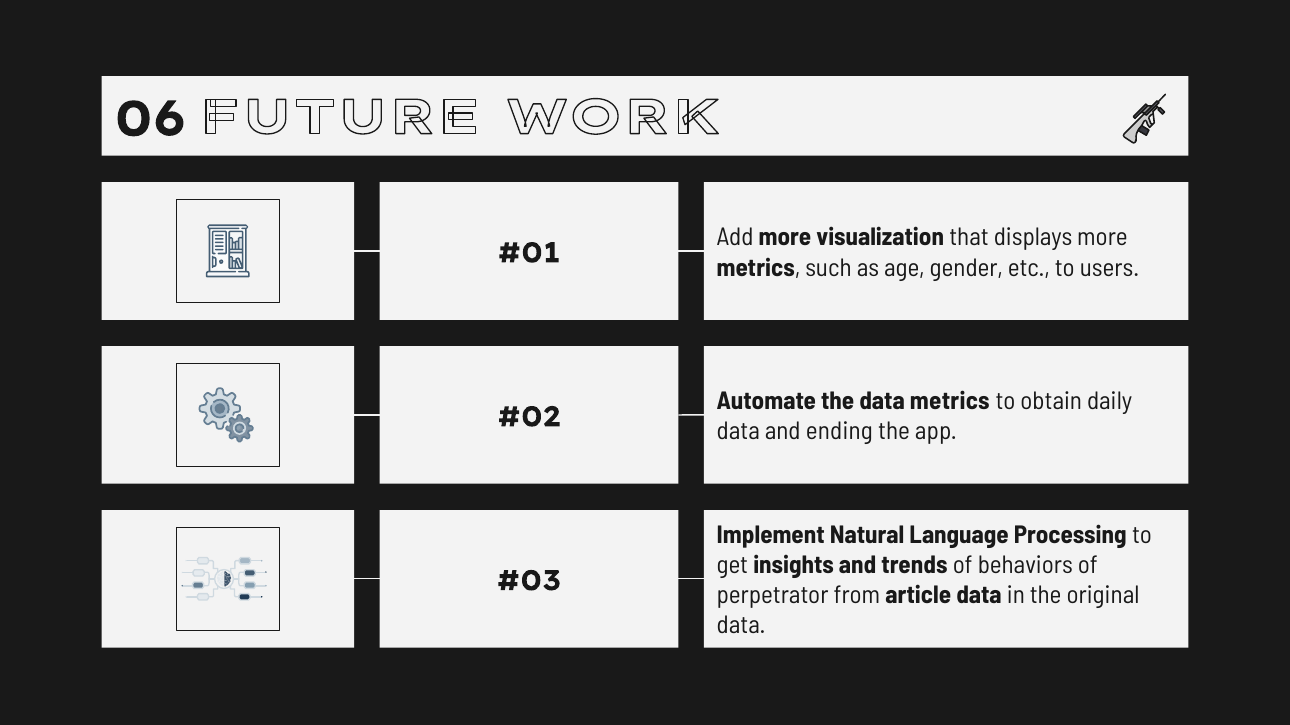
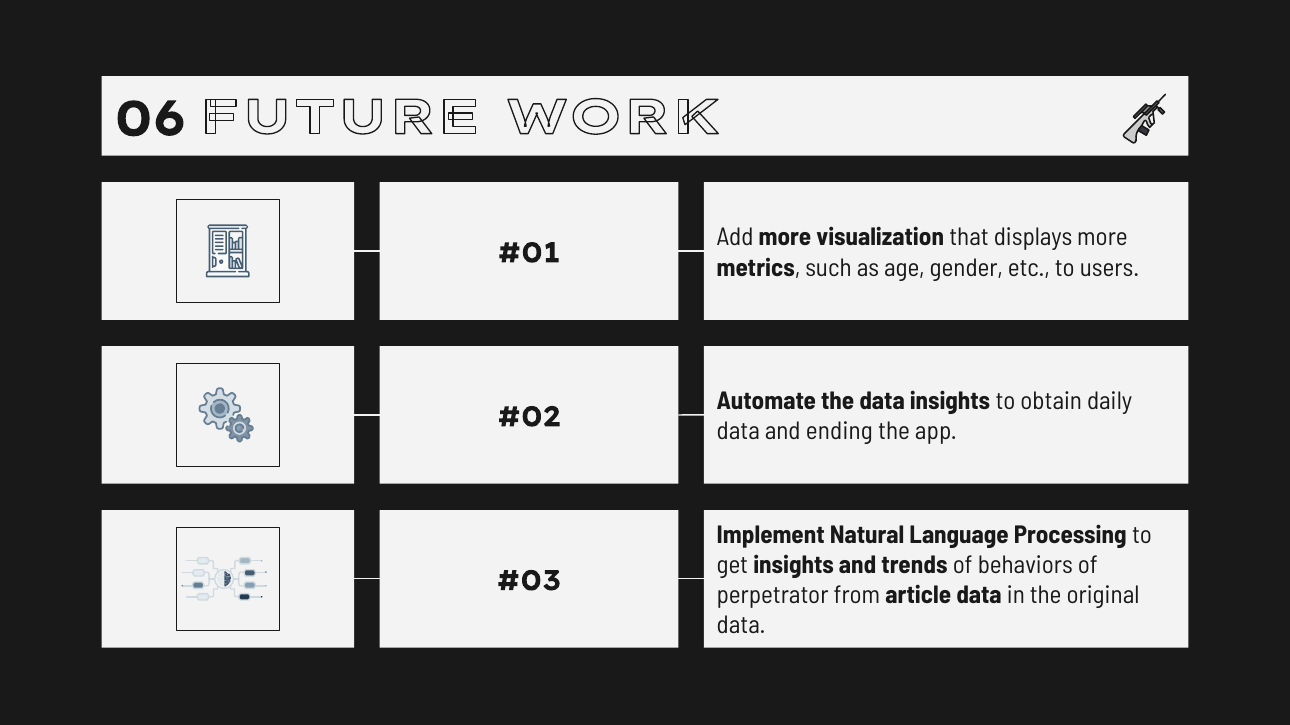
data metrics: metrics -> insights
